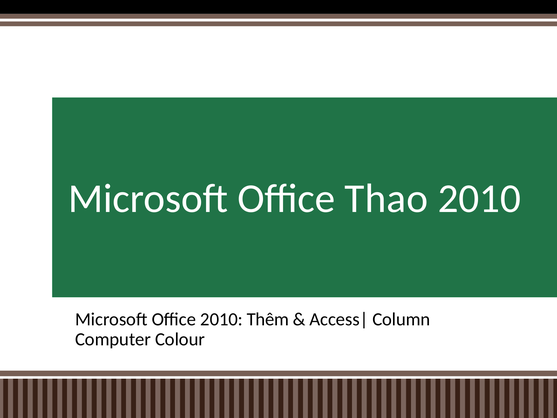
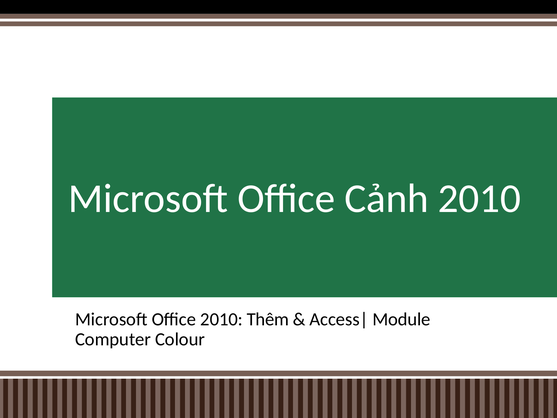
Thao: Thao -> Cảnh
Column: Column -> Module
